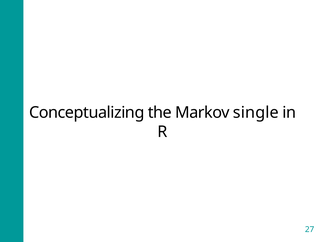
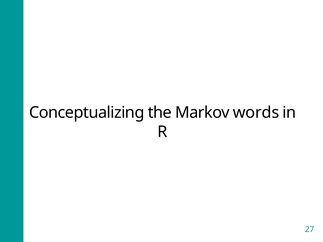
single: single -> words
